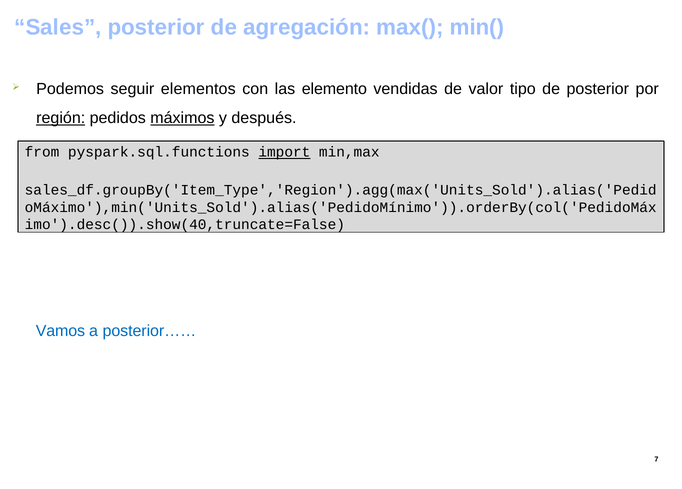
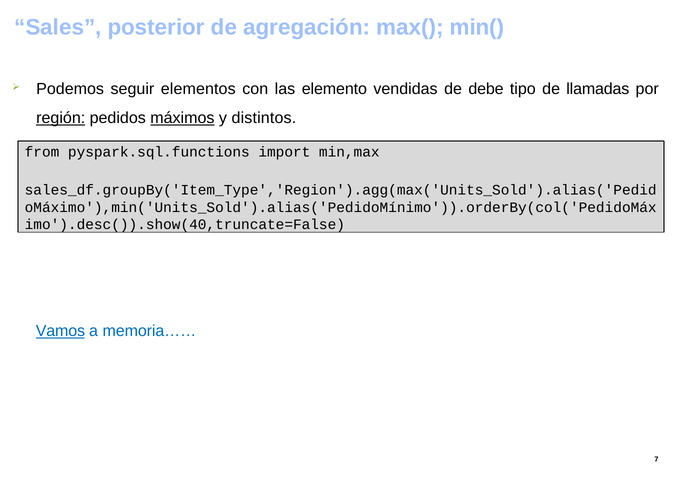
valor: valor -> debe
de posterior: posterior -> llamadas
después: después -> distintos
import underline: present -> none
Vamos underline: none -> present
posterior……: posterior…… -> memoria……
